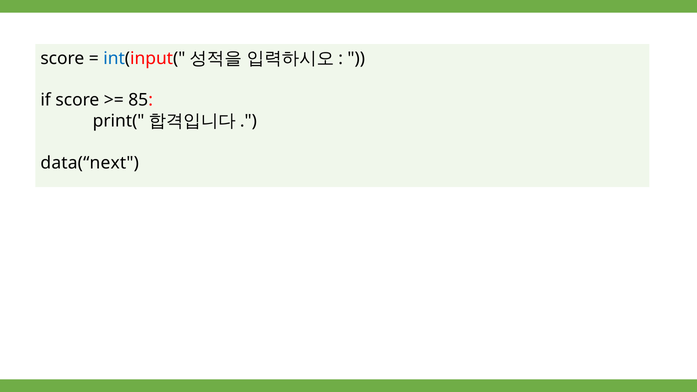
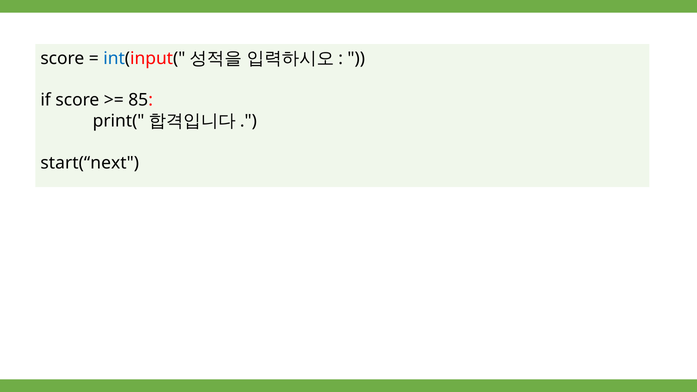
data(“next: data(“next -> start(“next
